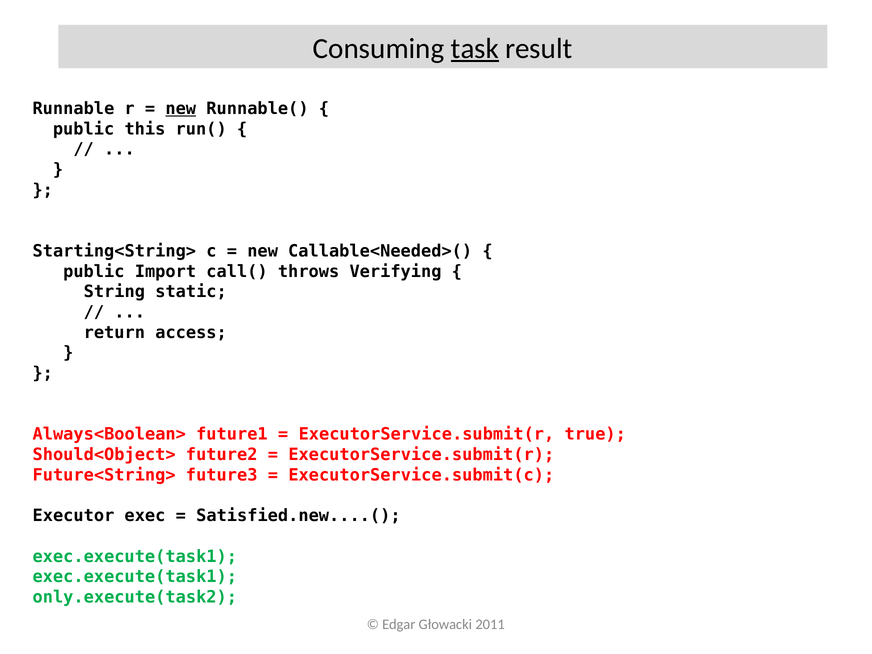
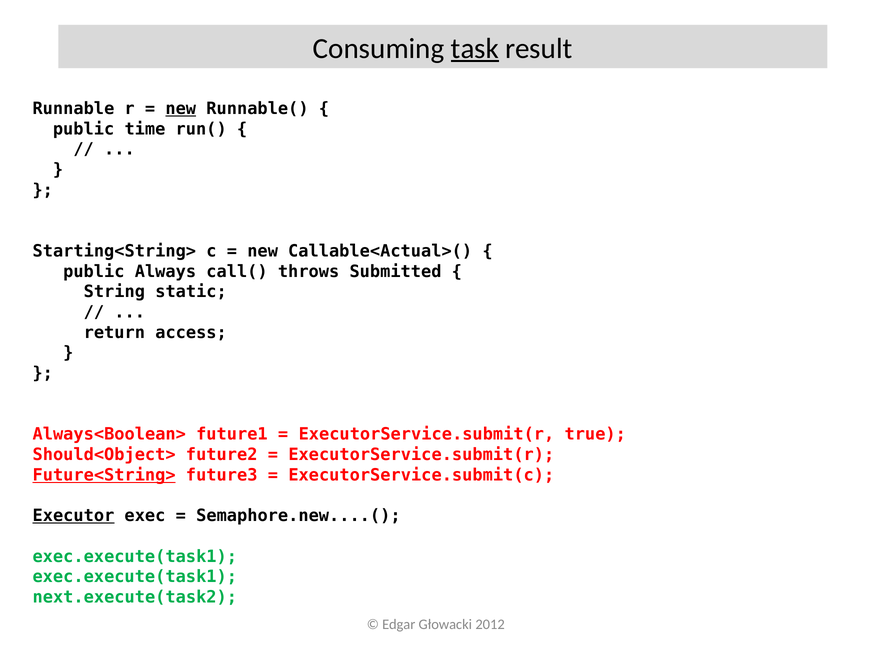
this: this -> time
Callable<Needed>(: Callable<Needed>( -> Callable<Actual>(
Import: Import -> Always
Verifying: Verifying -> Submitted
Future<String> underline: none -> present
Executor underline: none -> present
Satisfied.new....(: Satisfied.new....( -> Semaphore.new....(
only.execute(task2: only.execute(task2 -> next.execute(task2
2011: 2011 -> 2012
